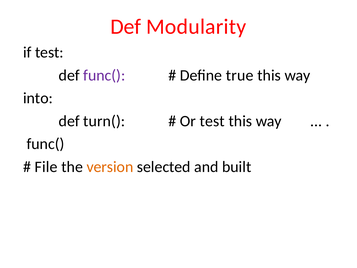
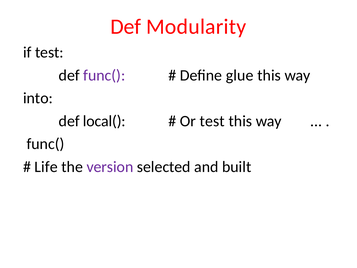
true: true -> glue
turn(: turn( -> local(
File: File -> Life
version colour: orange -> purple
